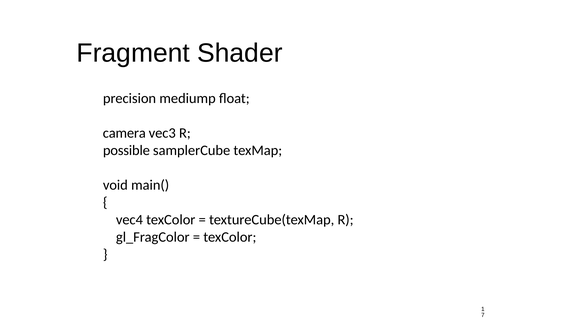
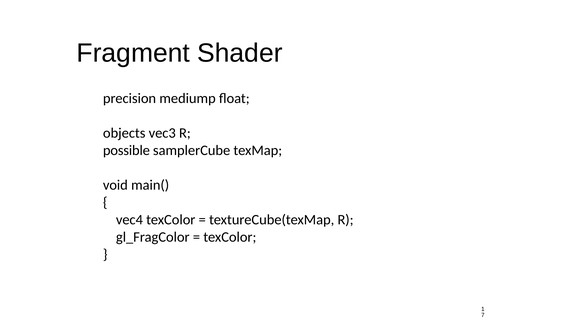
camera: camera -> objects
